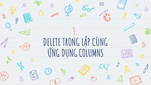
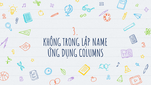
DELETE: DELETE -> KHÔNG
CÙNG: CÙNG -> NAME
